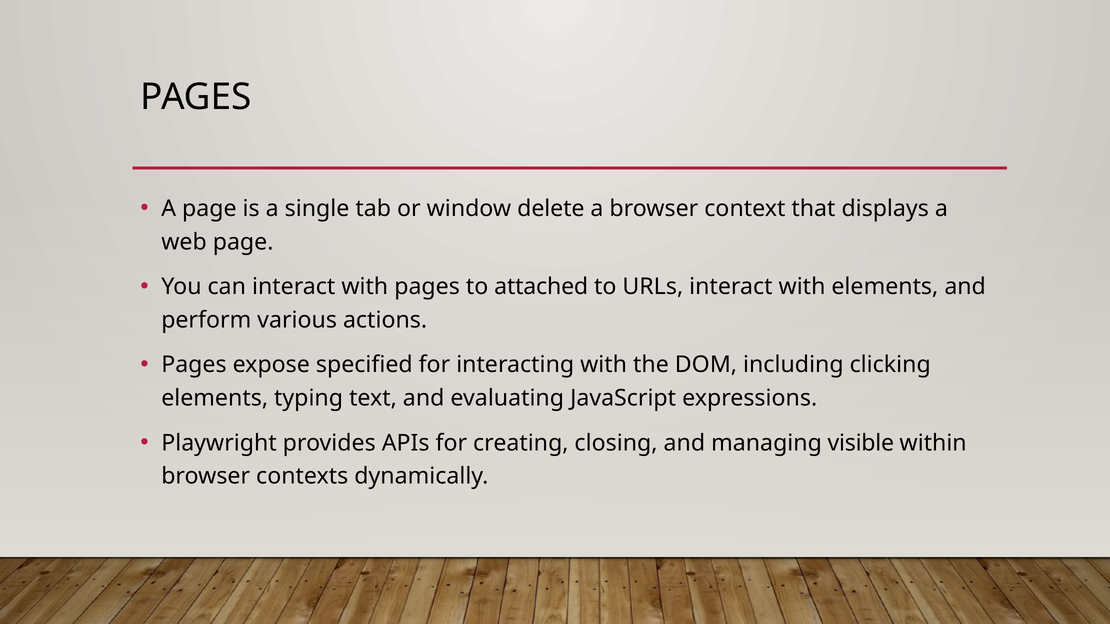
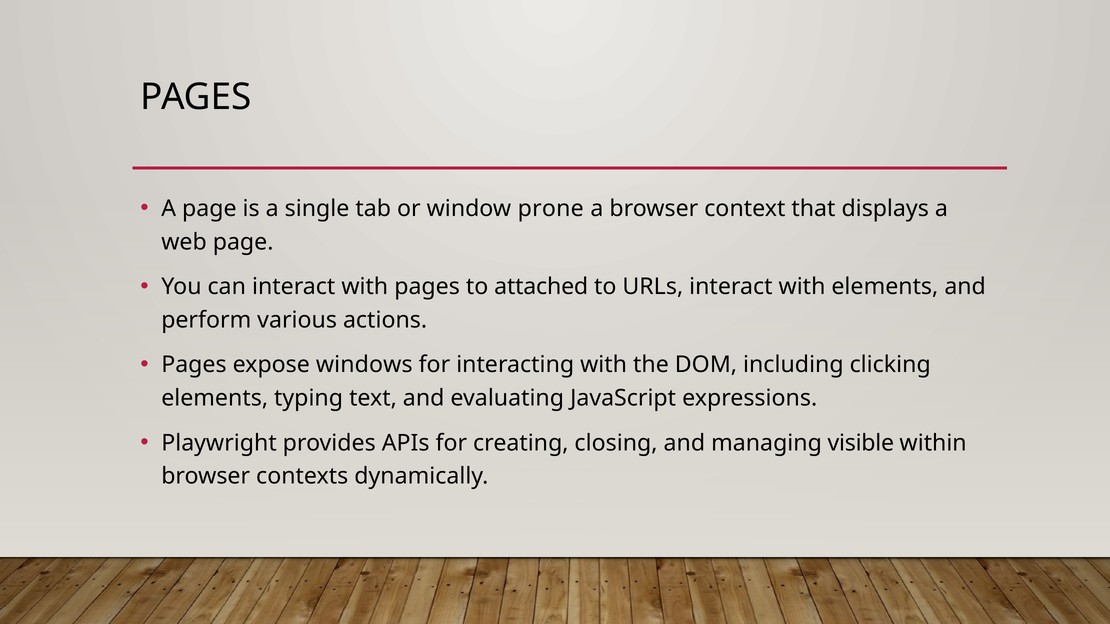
delete: delete -> prone
specified: specified -> windows
